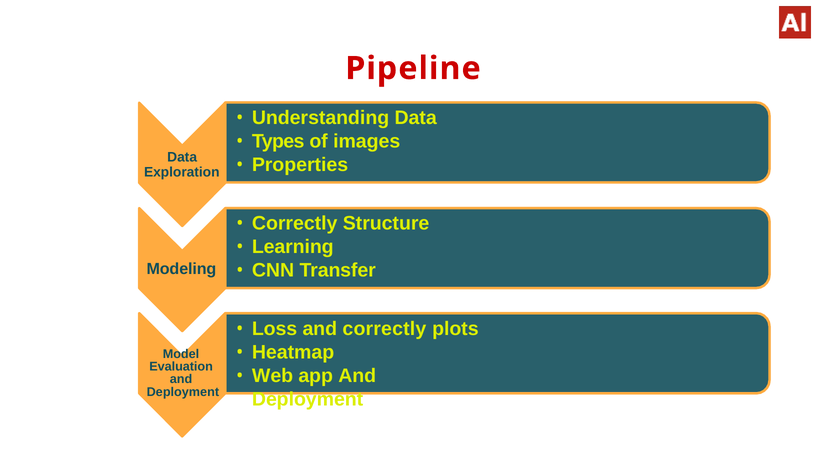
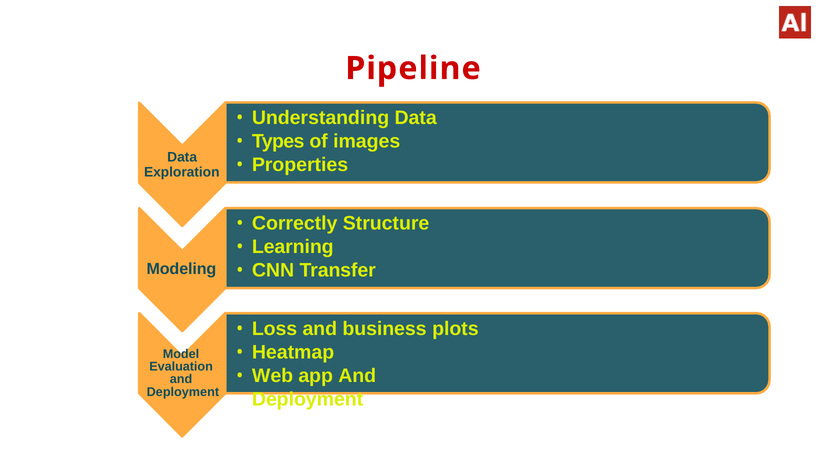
and correctly: correctly -> business
